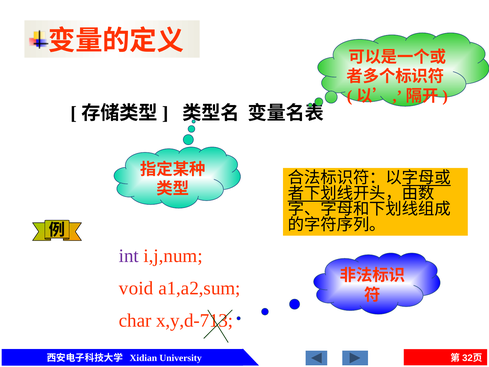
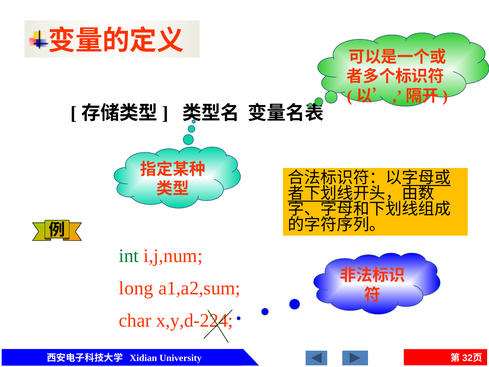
int colour: purple -> green
void: void -> long
x,y,d-713: x,y,d-713 -> x,y,d-224
